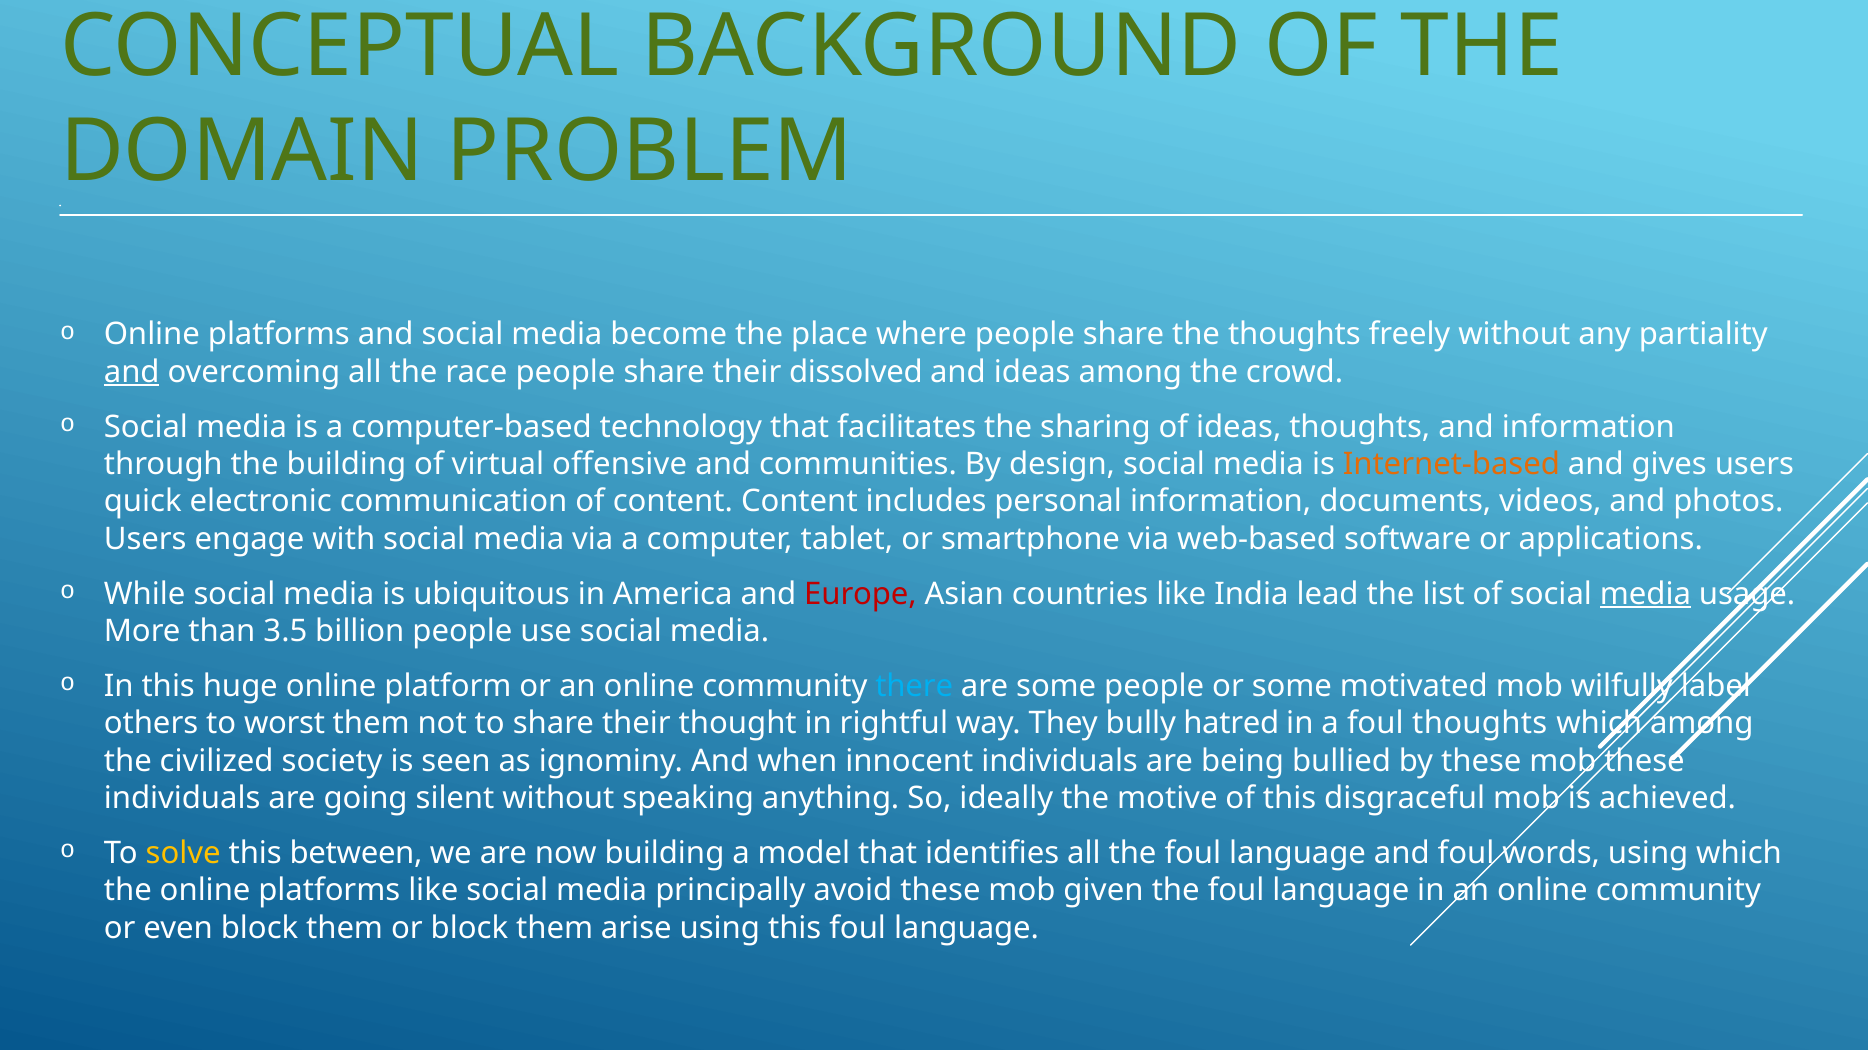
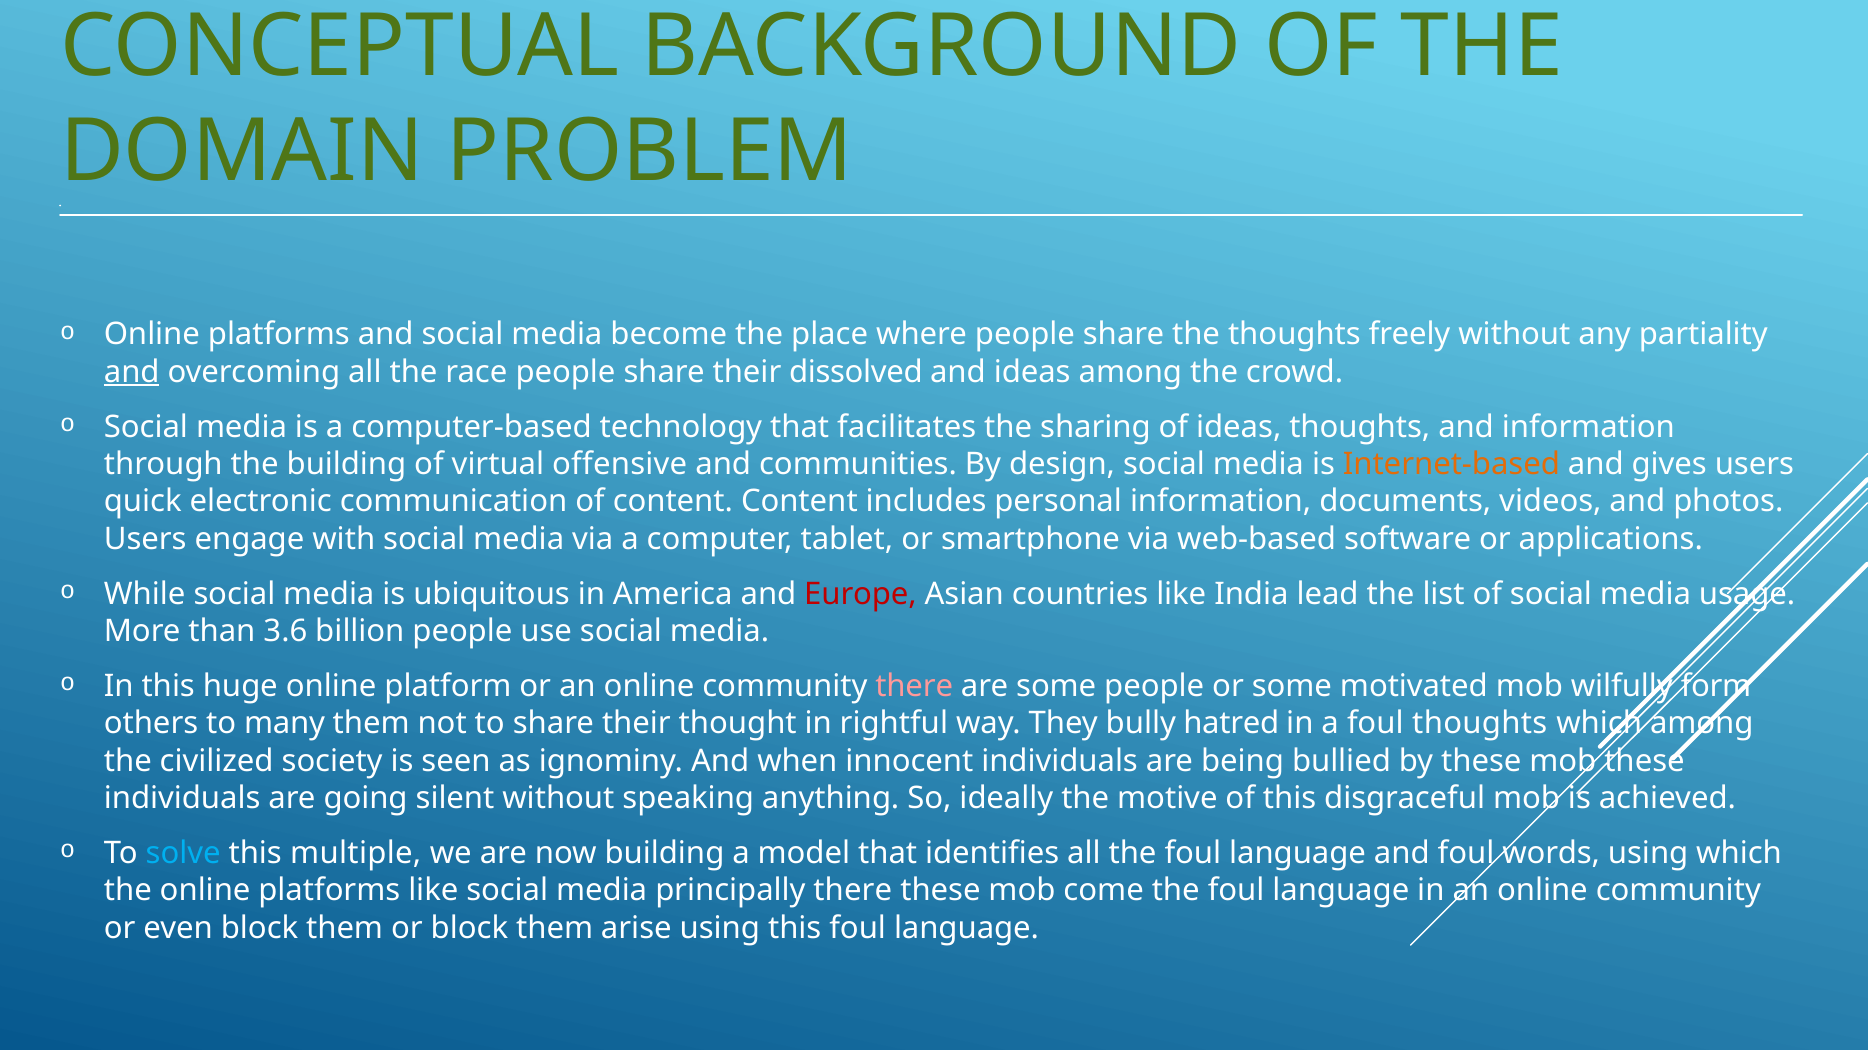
media at (1645, 594) underline: present -> none
3.5: 3.5 -> 3.6
there at (914, 687) colour: light blue -> pink
label: label -> form
worst: worst -> many
solve colour: yellow -> light blue
between: between -> multiple
principally avoid: avoid -> there
given: given -> come
